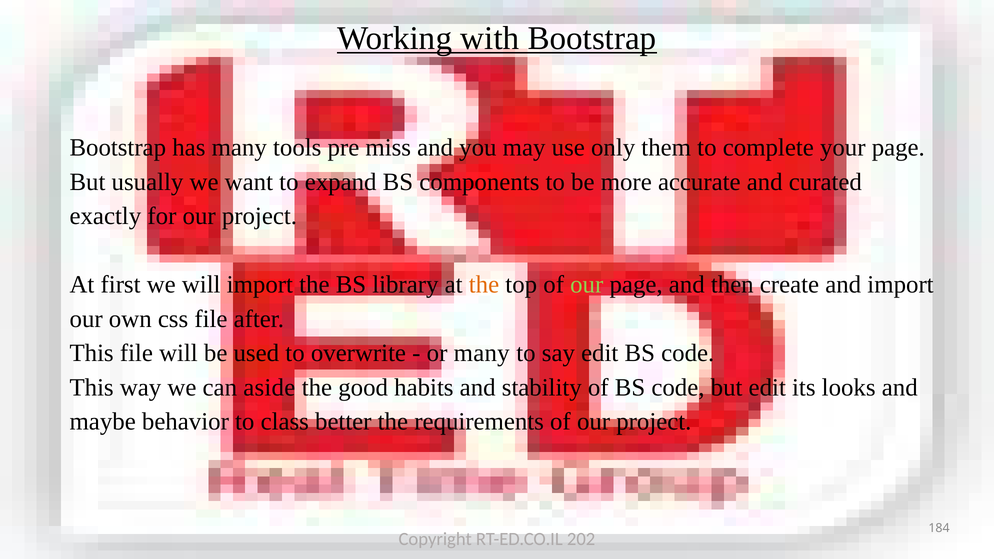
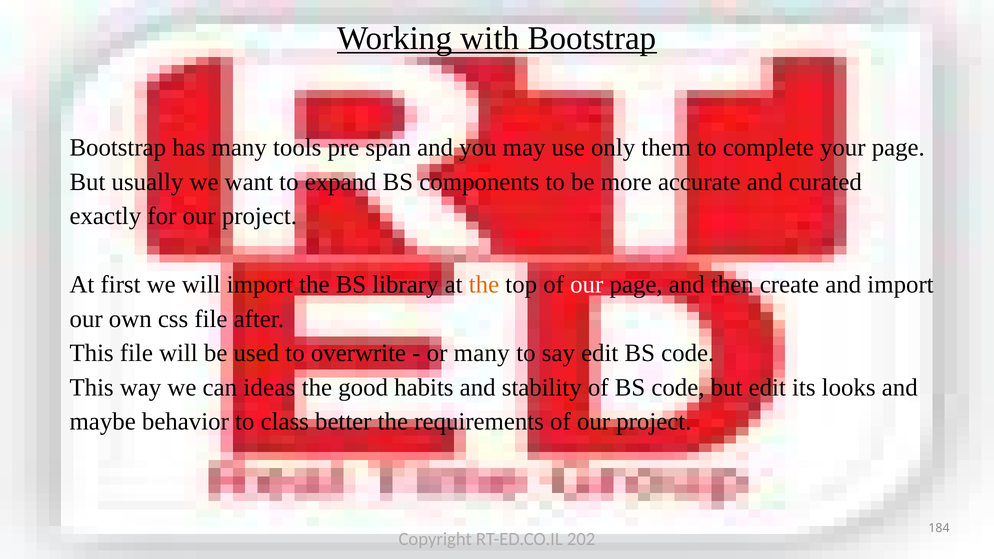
miss: miss -> span
our at (587, 285) colour: light green -> white
aside: aside -> ideas
